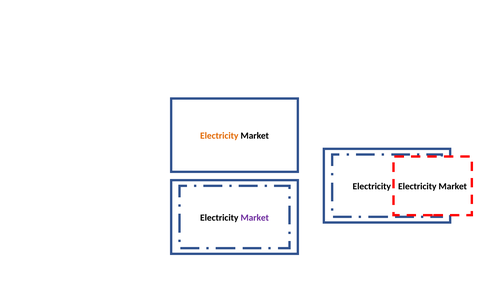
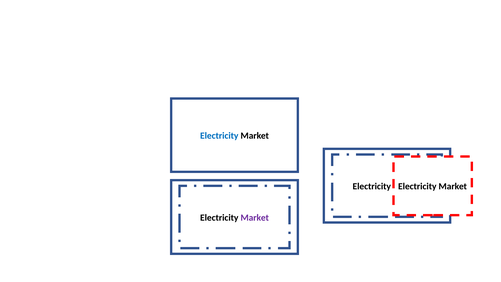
Electricity at (219, 136) colour: orange -> blue
